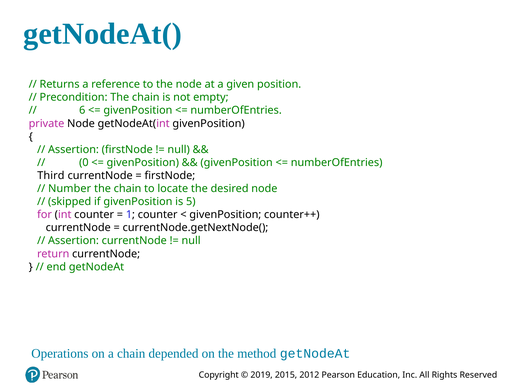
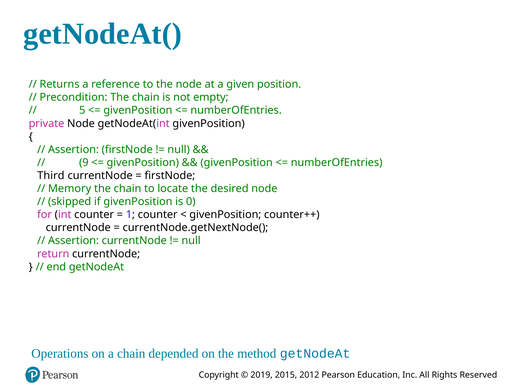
6: 6 -> 5
0: 0 -> 9
Number: Number -> Memory
5: 5 -> 0
